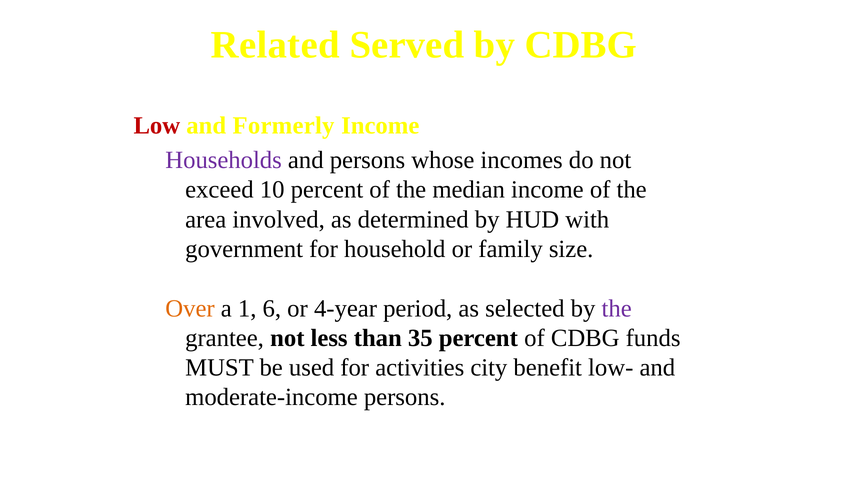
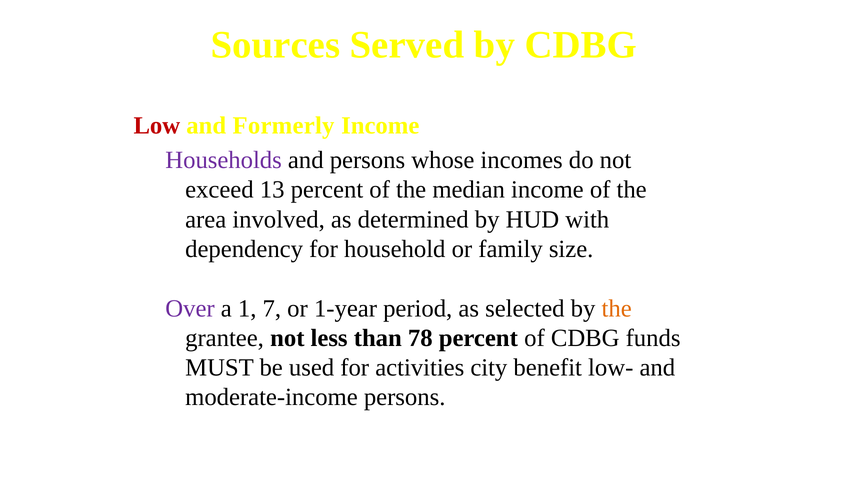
Related: Related -> Sources
10: 10 -> 13
government: government -> dependency
Over colour: orange -> purple
6: 6 -> 7
4-year: 4-year -> 1-year
the at (617, 308) colour: purple -> orange
35: 35 -> 78
